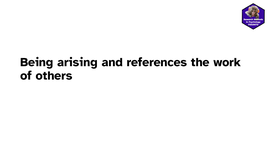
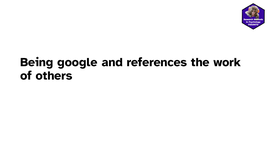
arising: arising -> google
